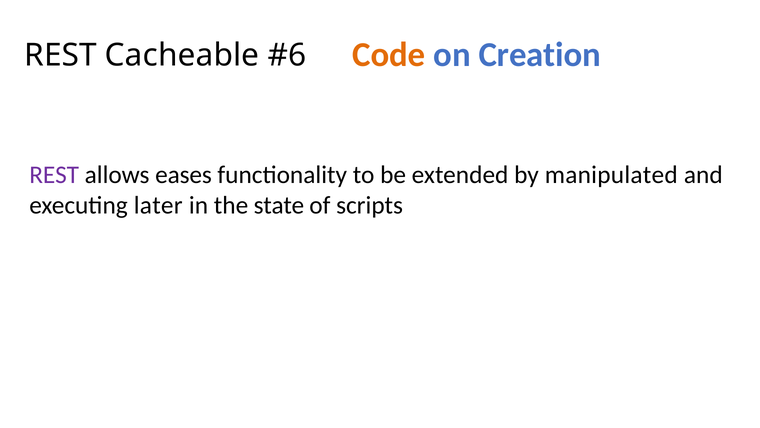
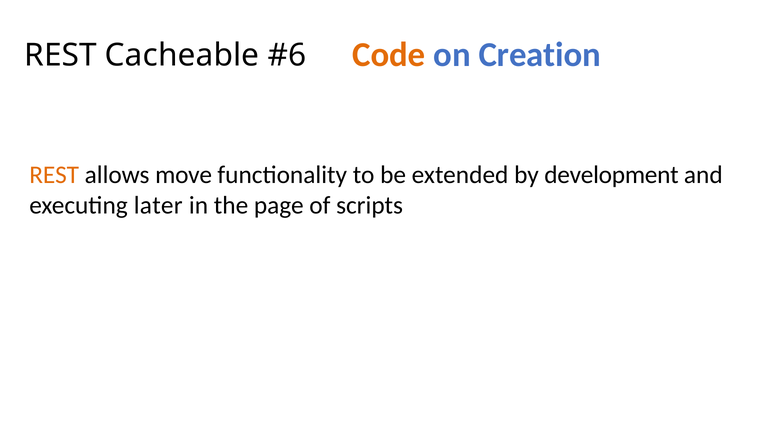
REST at (54, 175) colour: purple -> orange
eases: eases -> move
manipulated: manipulated -> development
state: state -> page
